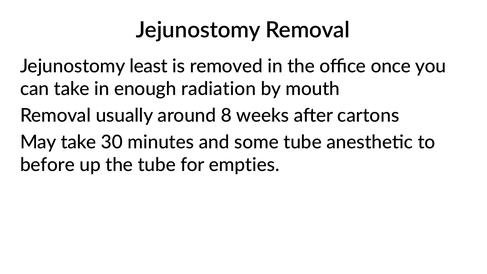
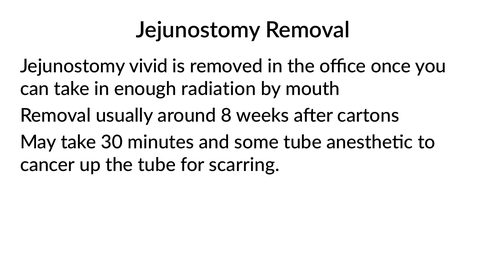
least: least -> vivid
before: before -> cancer
empties: empties -> scarring
